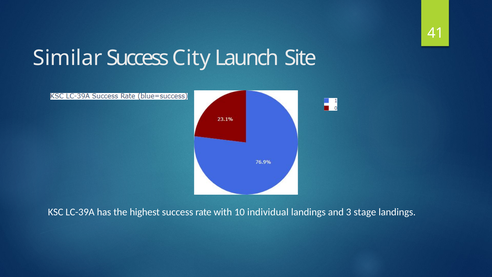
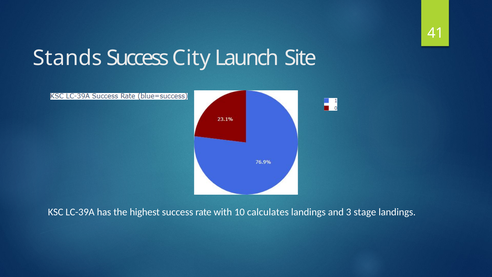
Similar: Similar -> Stands
individual: individual -> calculates
